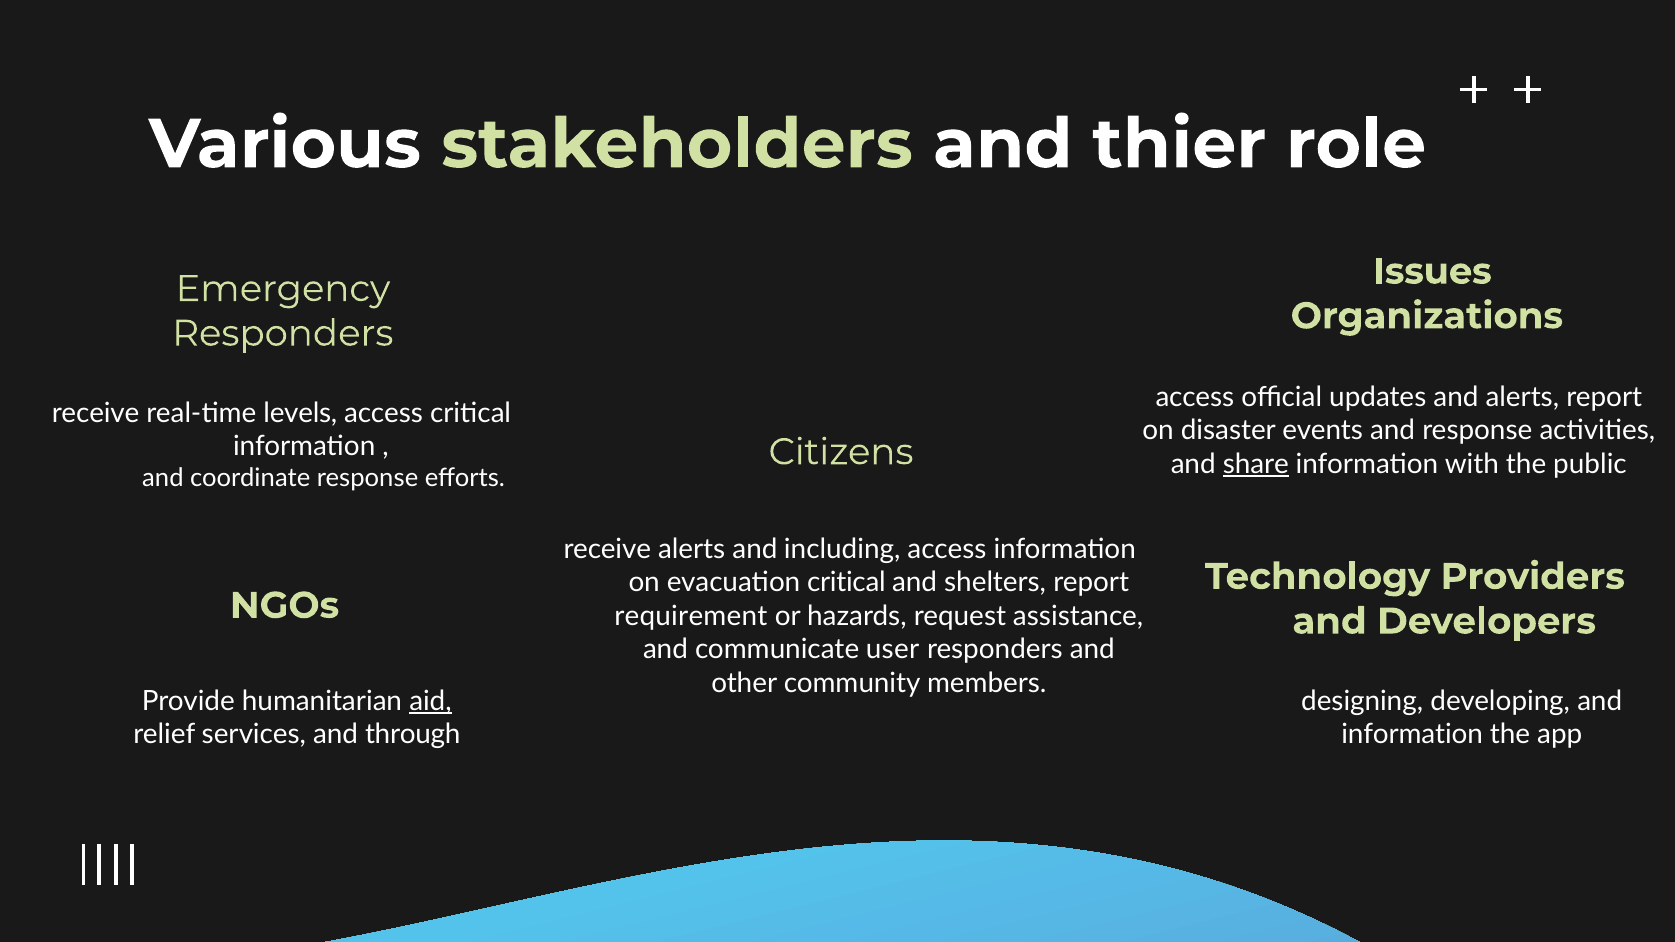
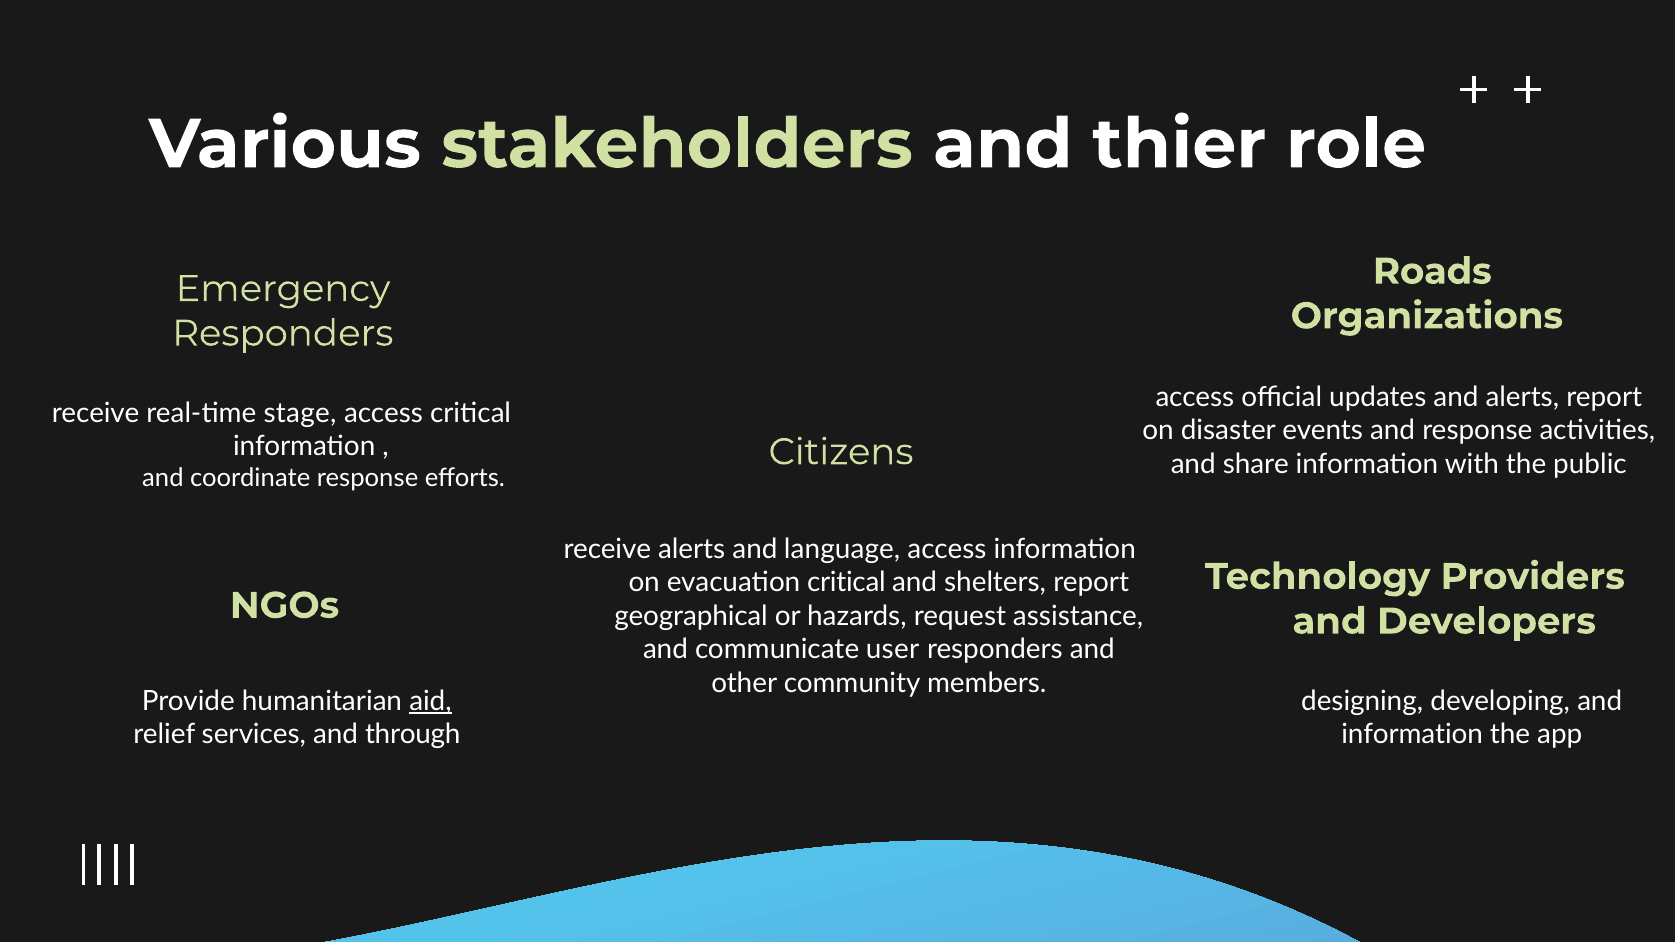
Issues: Issues -> Roads
levels: levels -> stage
share underline: present -> none
including: including -> language
requirement: requirement -> geographical
